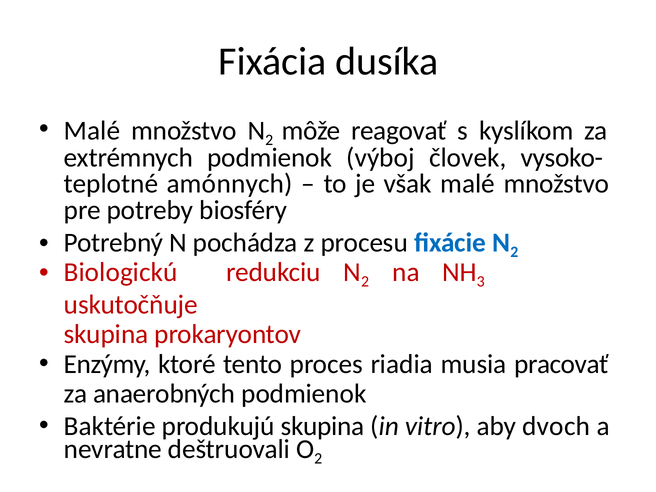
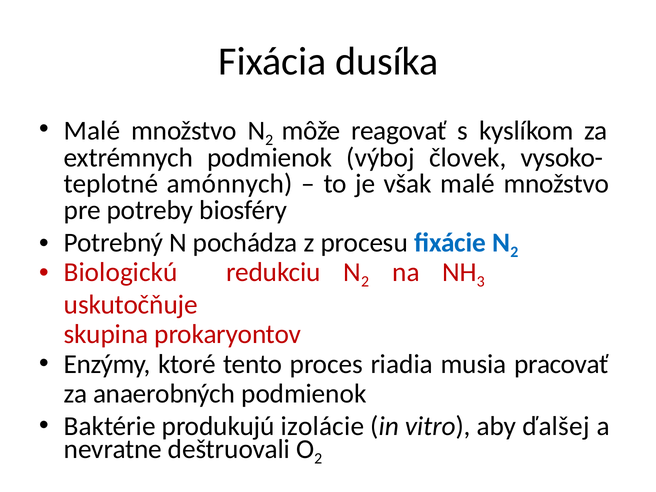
produkujú skupina: skupina -> izolácie
dvoch: dvoch -> ďalšej
